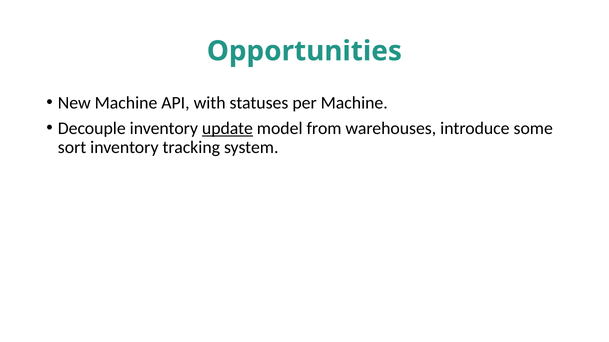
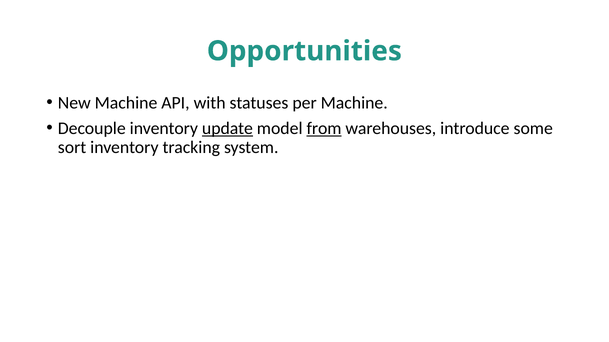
from underline: none -> present
